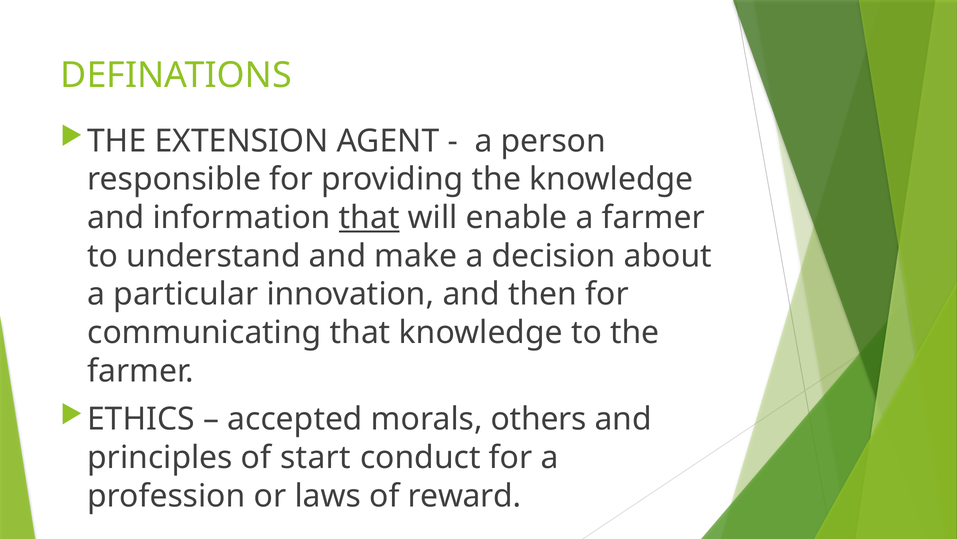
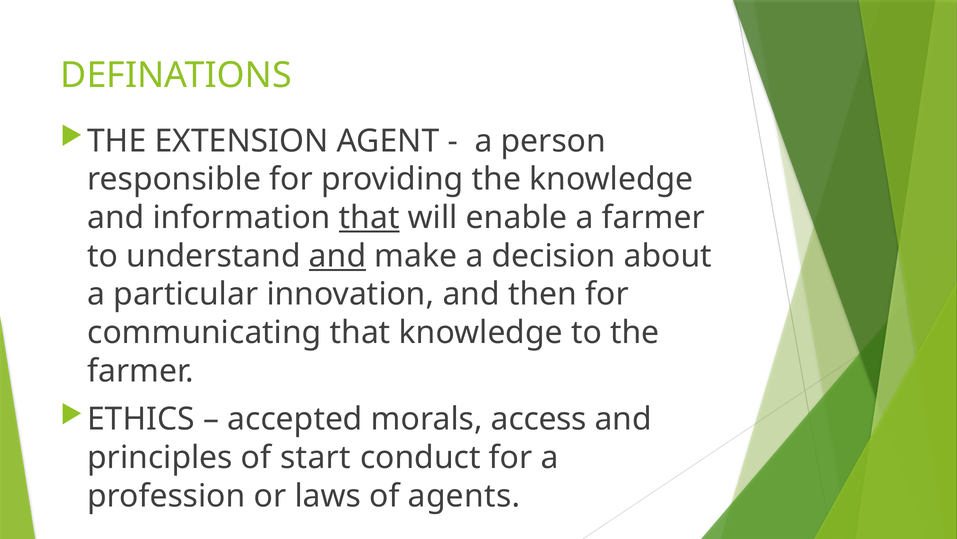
and at (338, 256) underline: none -> present
others: others -> access
reward: reward -> agents
